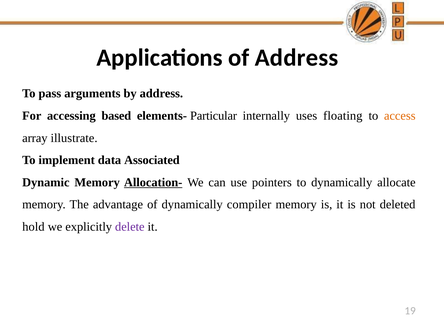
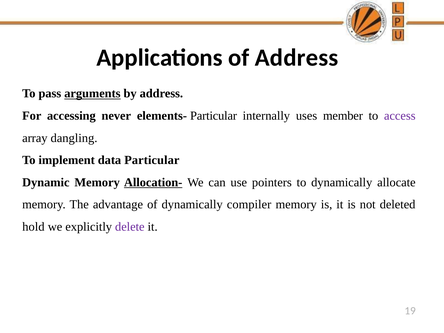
arguments underline: none -> present
based: based -> never
floating: floating -> member
access colour: orange -> purple
illustrate: illustrate -> dangling
data Associated: Associated -> Particular
